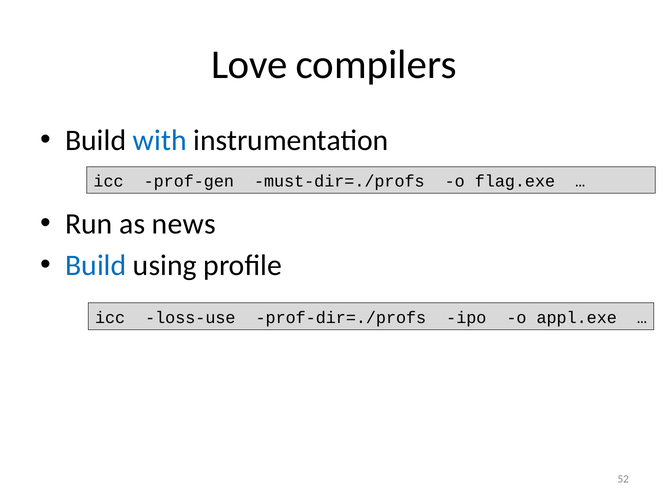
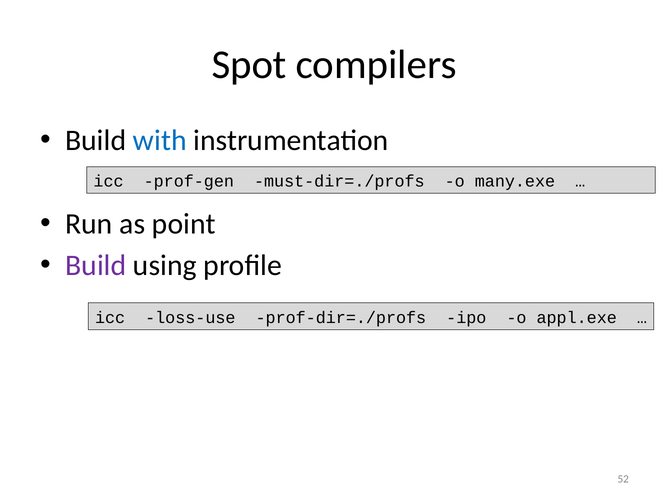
Love: Love -> Spot
flag.exe: flag.exe -> many.exe
news: news -> point
Build at (96, 265) colour: blue -> purple
